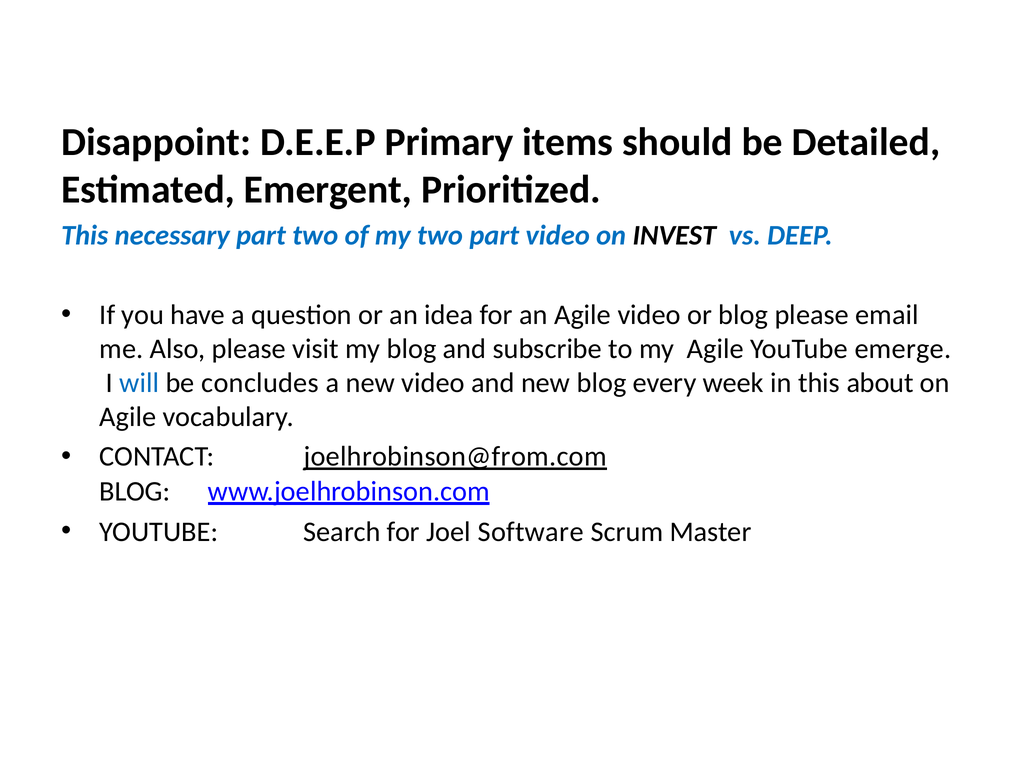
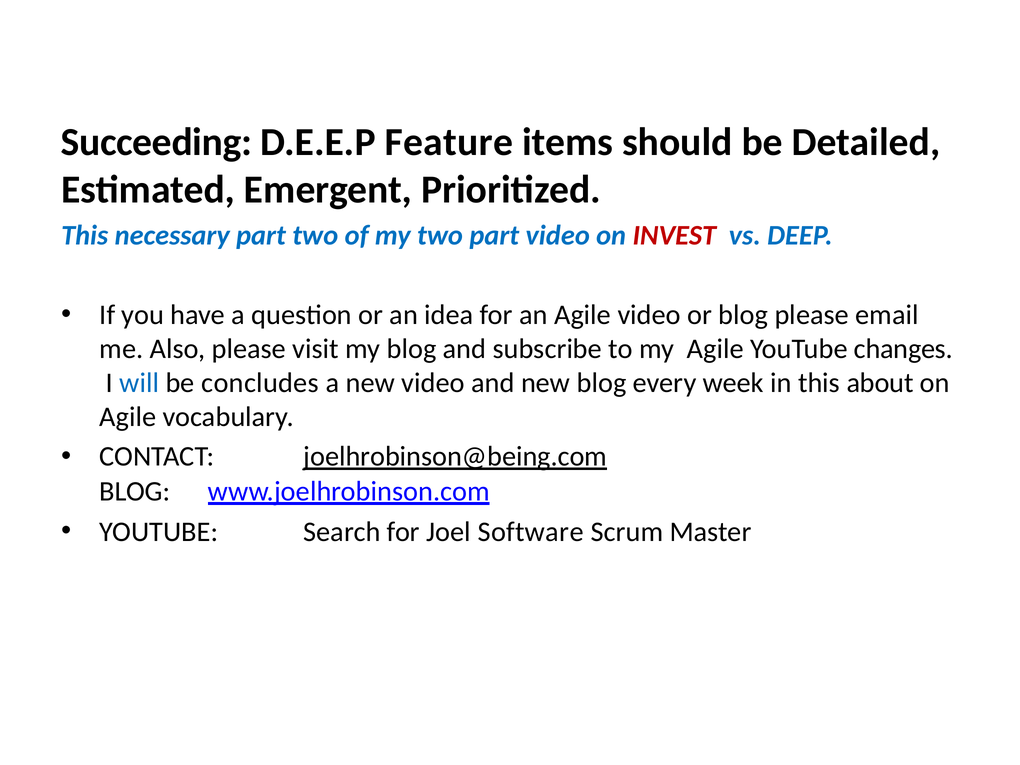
Disappoint: Disappoint -> Succeeding
Primary: Primary -> Feature
INVEST colour: black -> red
emerge: emerge -> changes
joelhrobinson@from.com: joelhrobinson@from.com -> joelhrobinson@being.com
